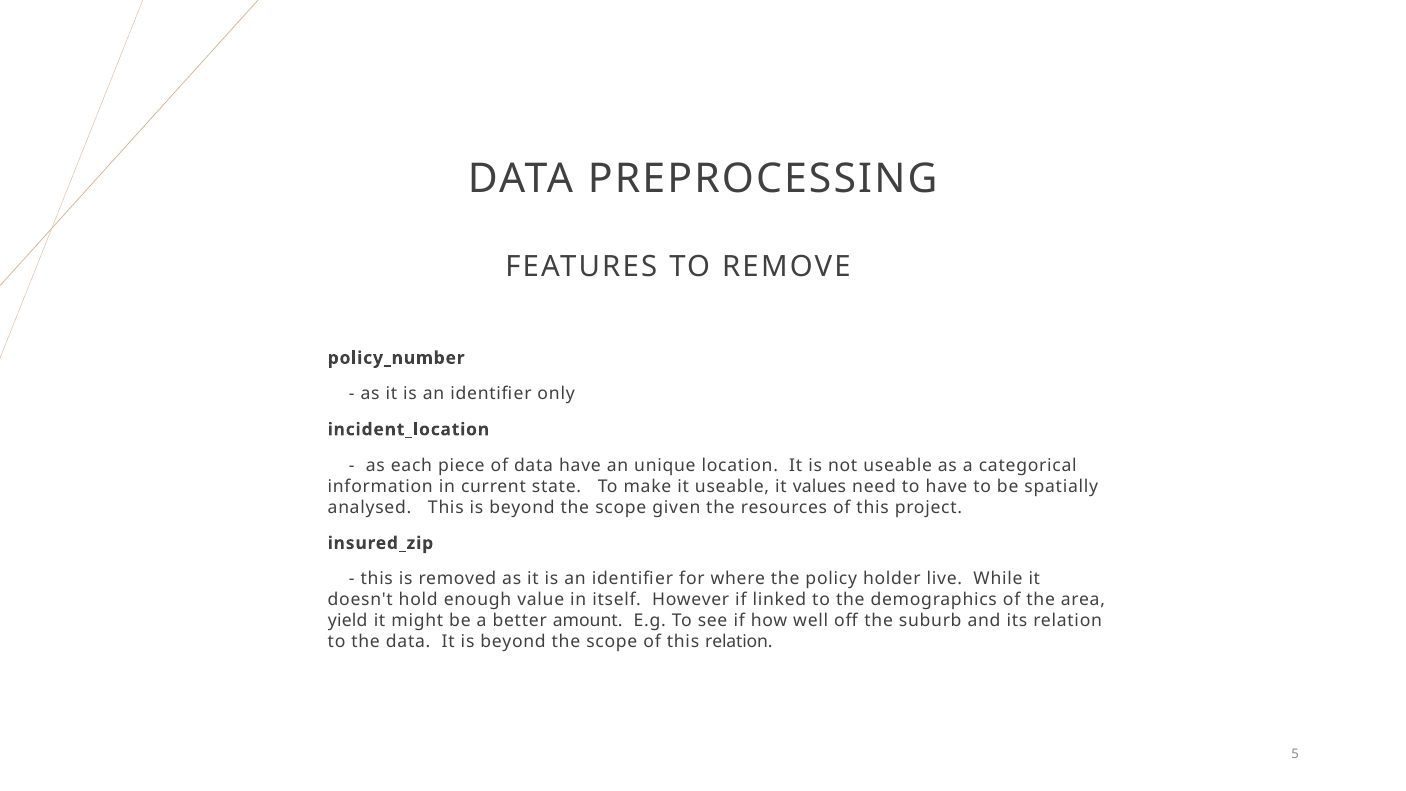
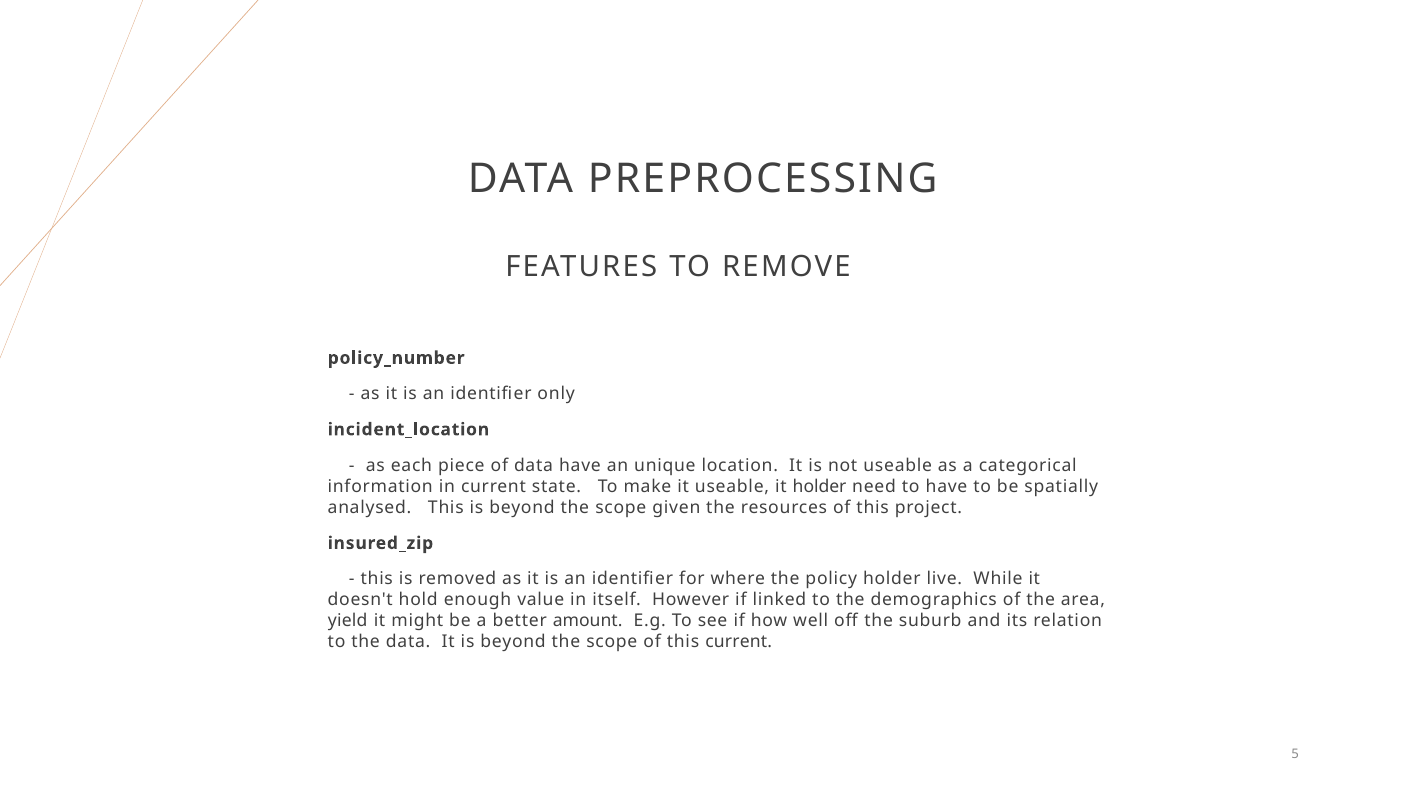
it values: values -> holder
this relation: relation -> current
